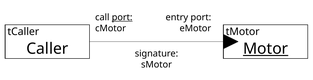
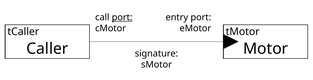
Motor underline: present -> none
